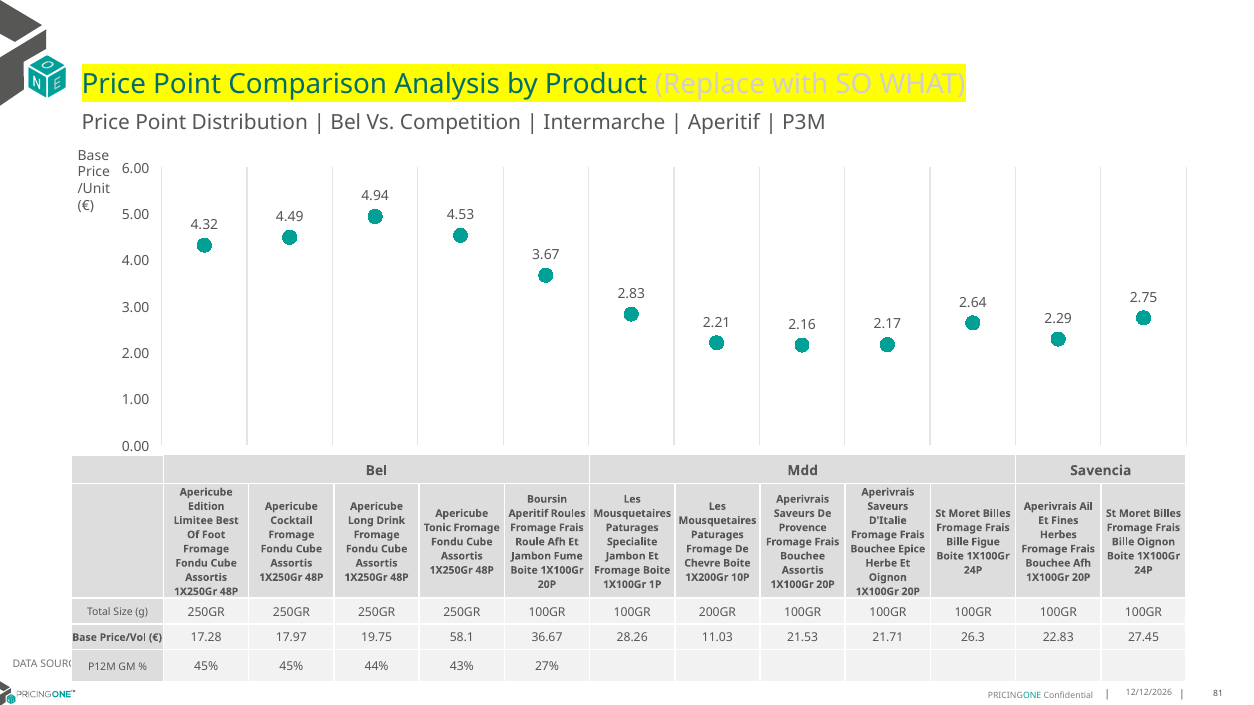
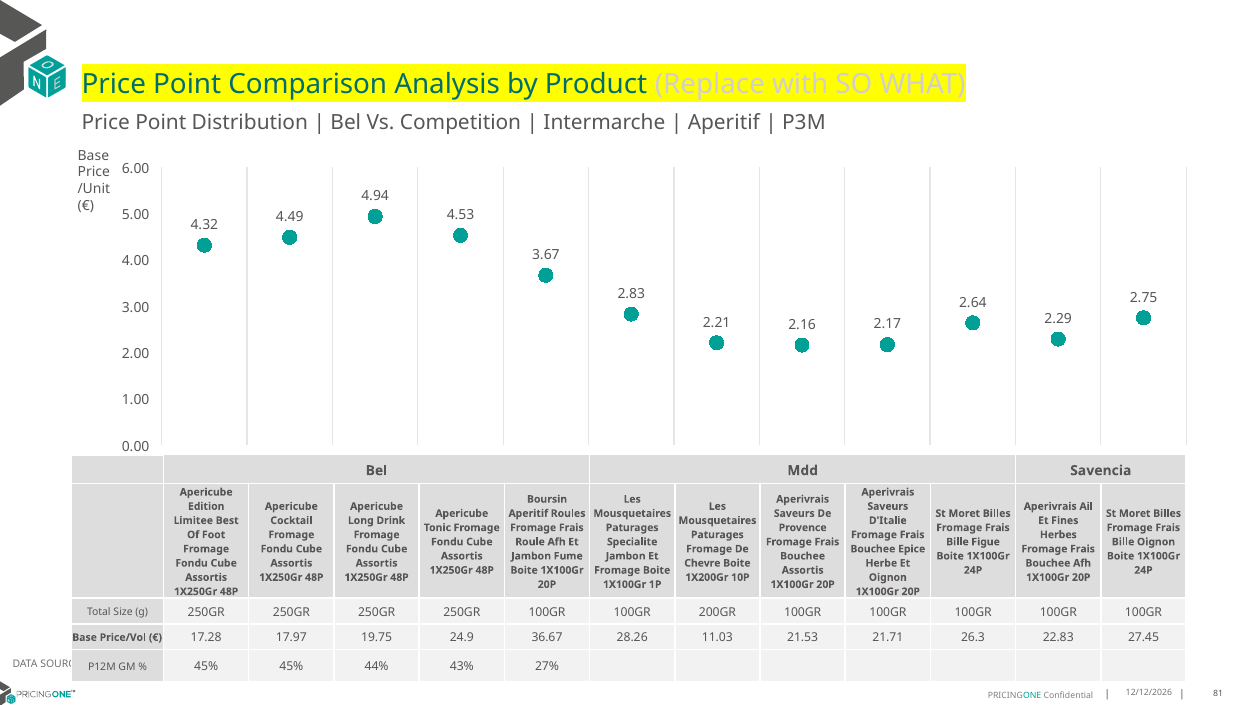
58.1: 58.1 -> 24.9
